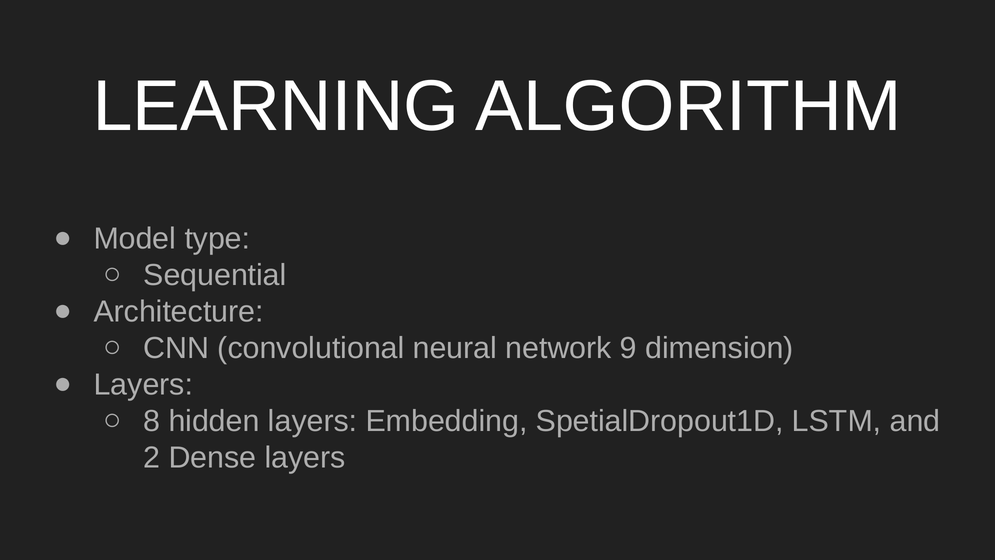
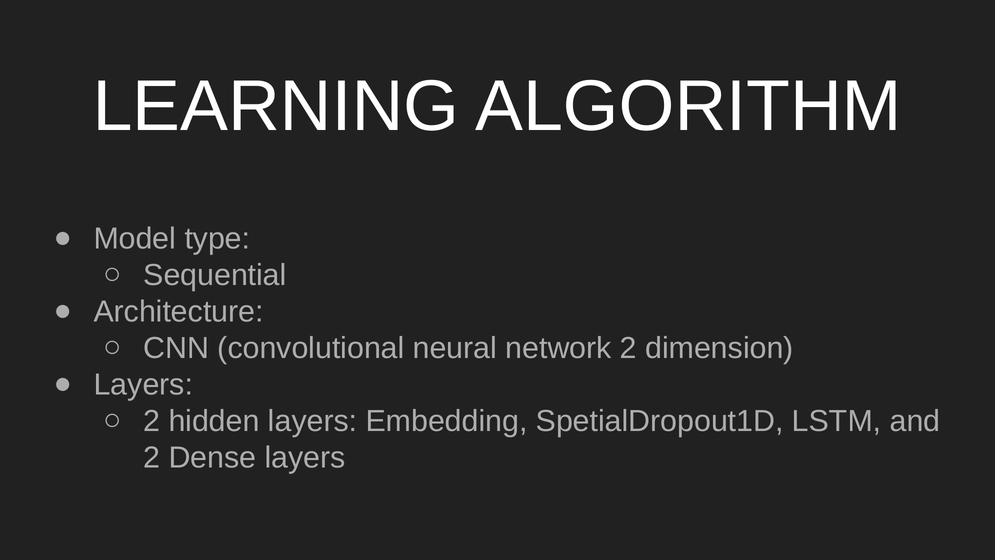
network 9: 9 -> 2
8 at (152, 421): 8 -> 2
